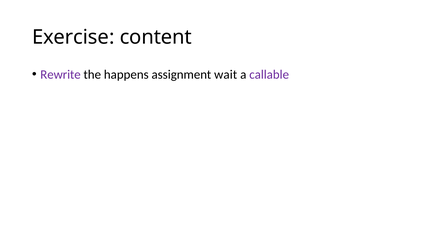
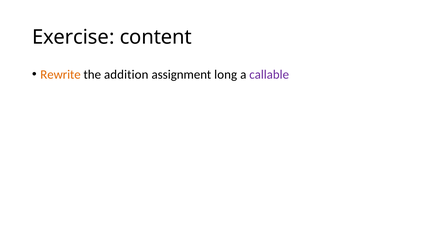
Rewrite colour: purple -> orange
happens: happens -> addition
wait: wait -> long
